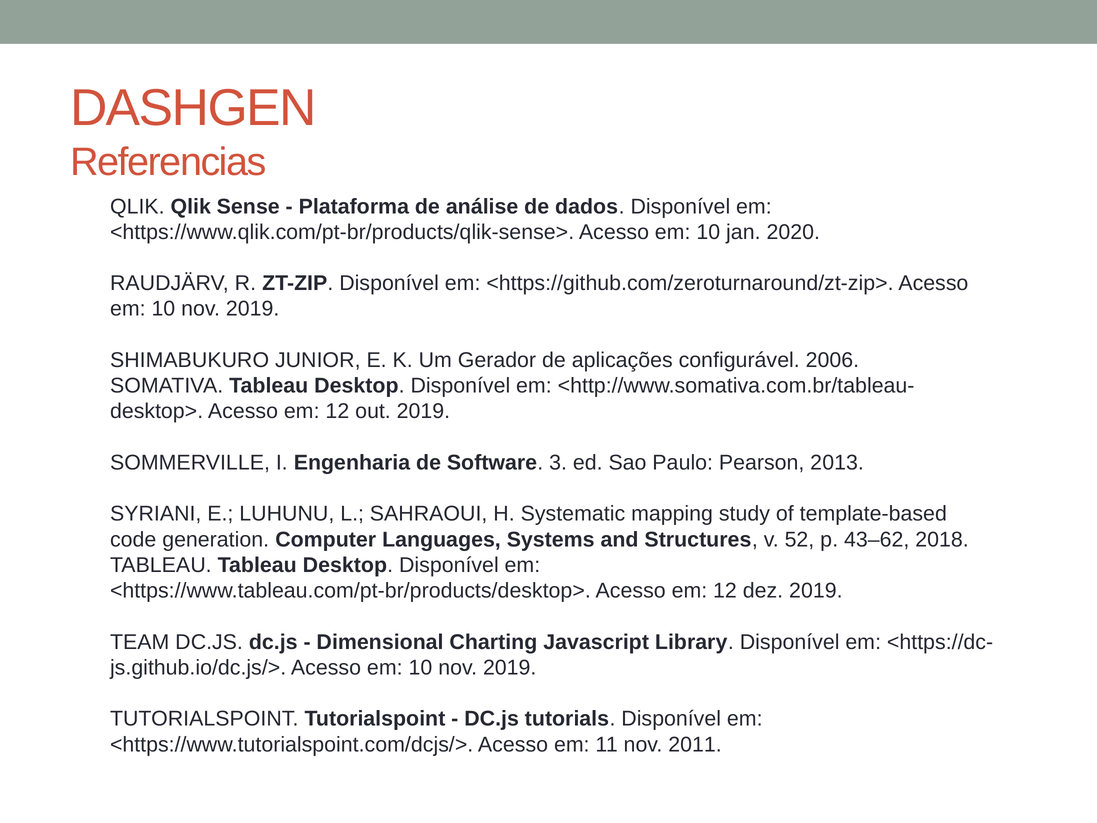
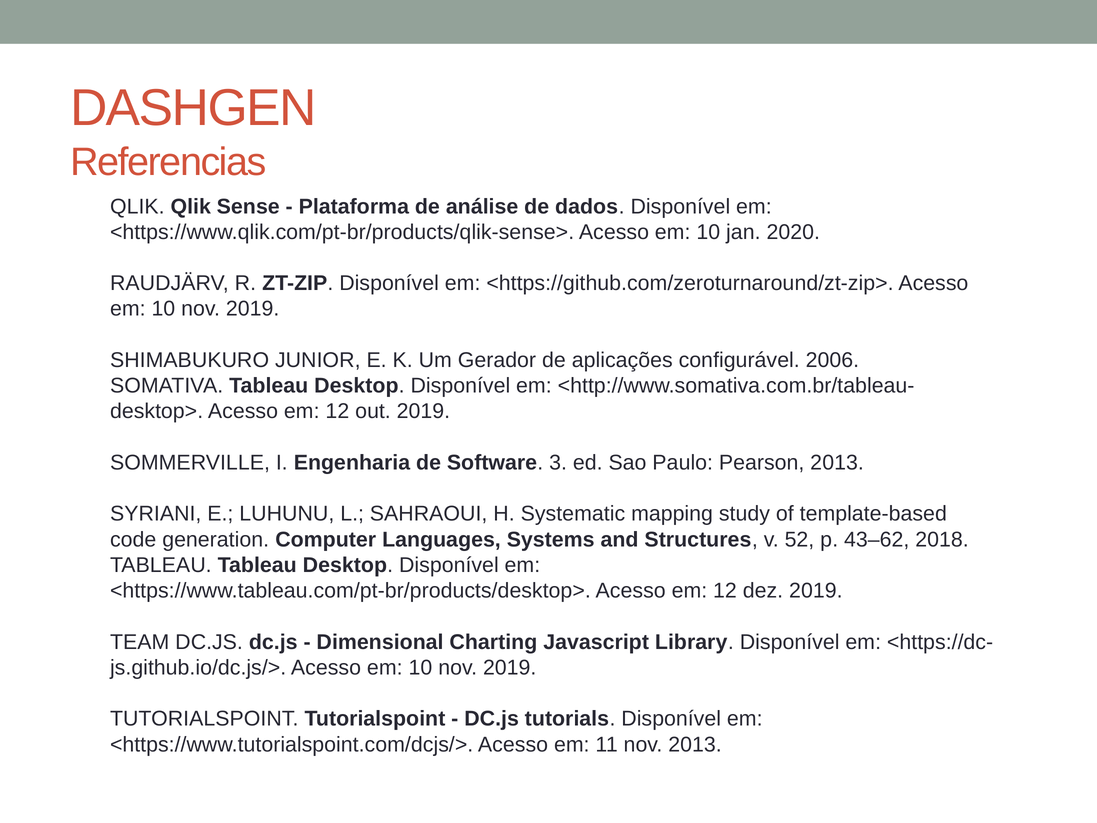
nov 2011: 2011 -> 2013
